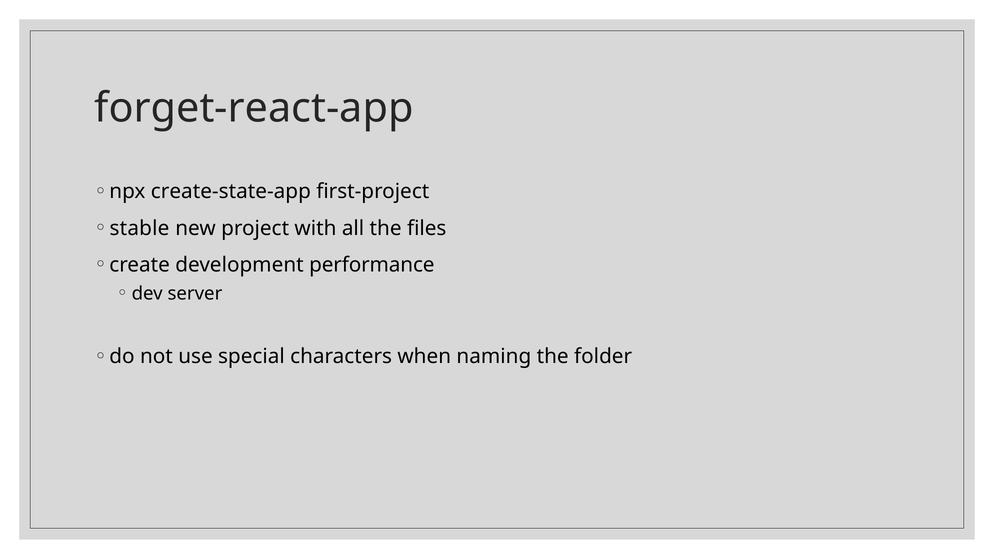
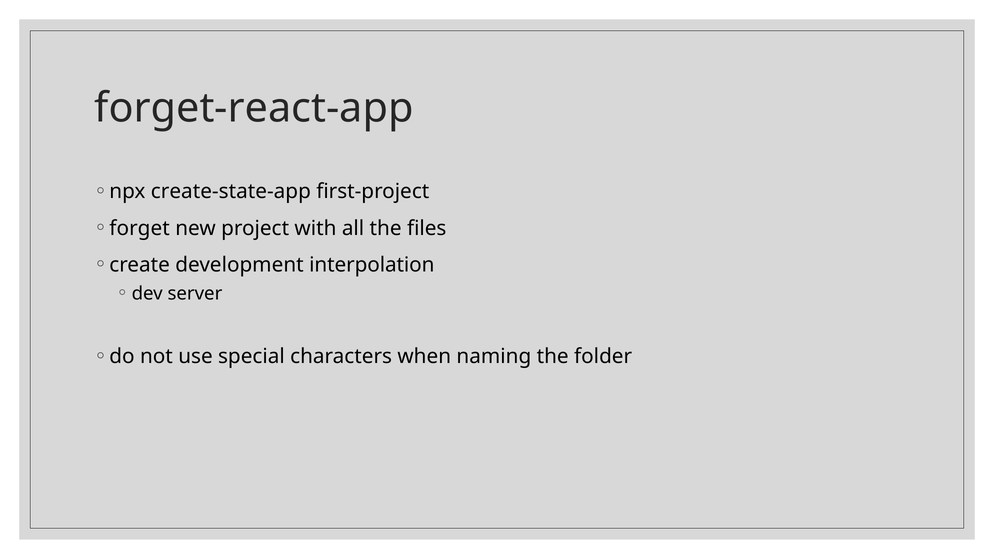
stable: stable -> forget
performance: performance -> interpolation
